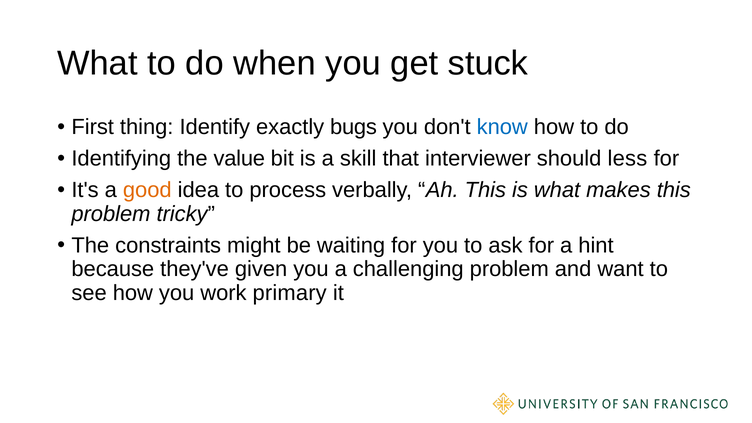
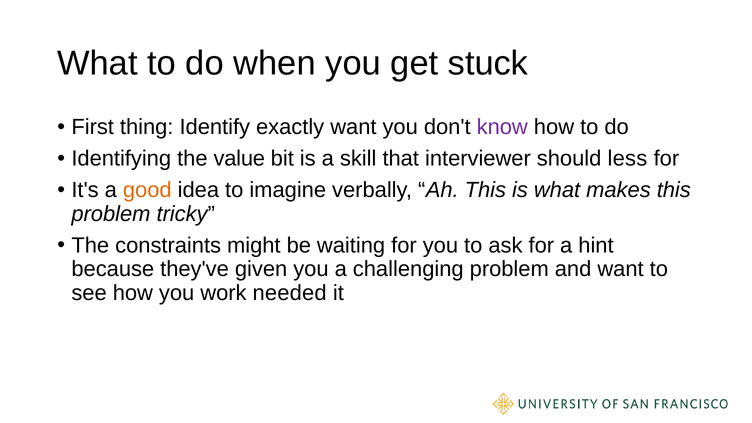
exactly bugs: bugs -> want
know colour: blue -> purple
process: process -> imagine
primary: primary -> needed
